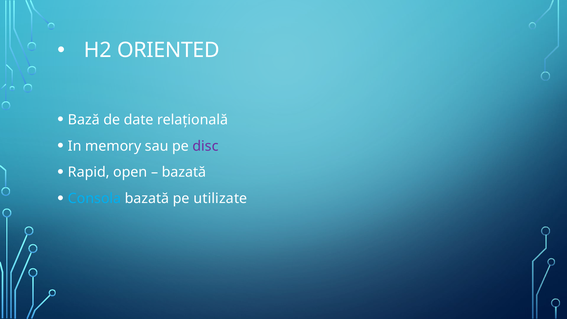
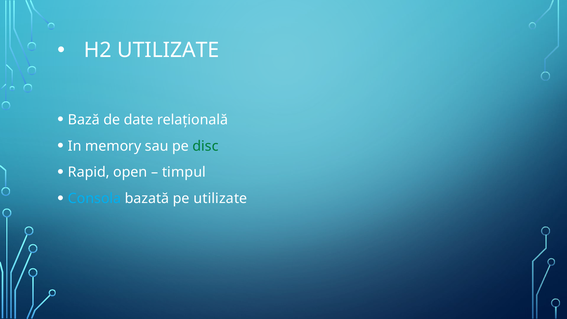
H2 ORIENTED: ORIENTED -> UTILIZATE
disc colour: purple -> green
bazată at (184, 172): bazată -> timpul
